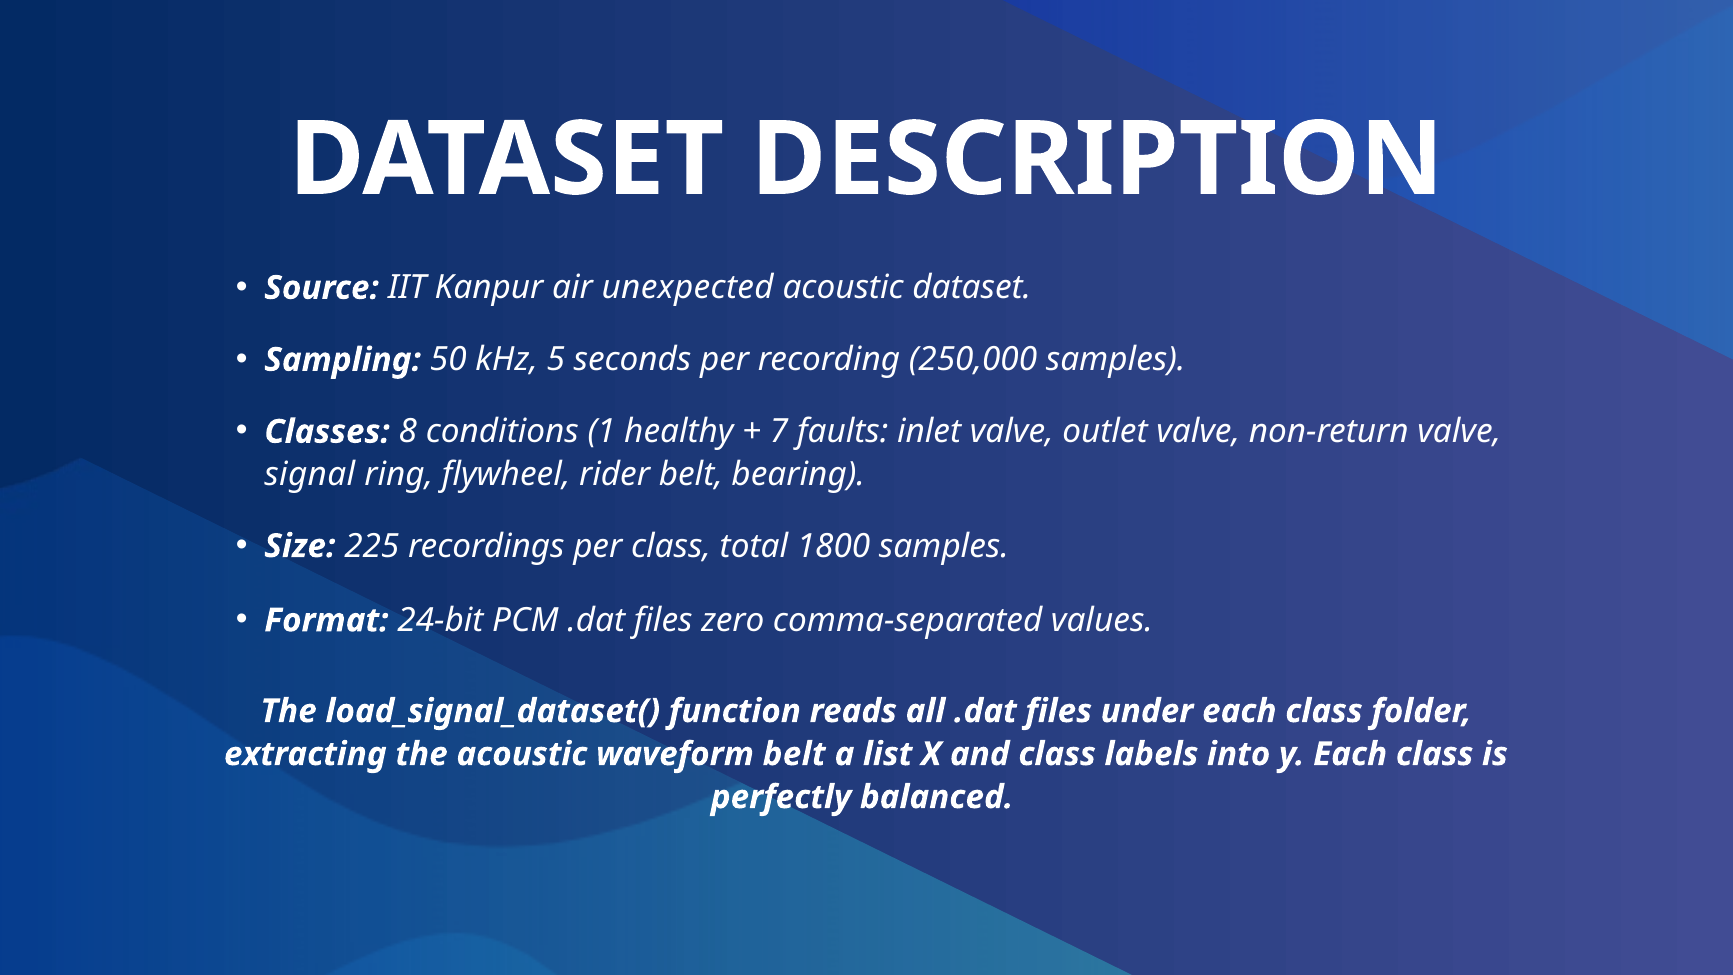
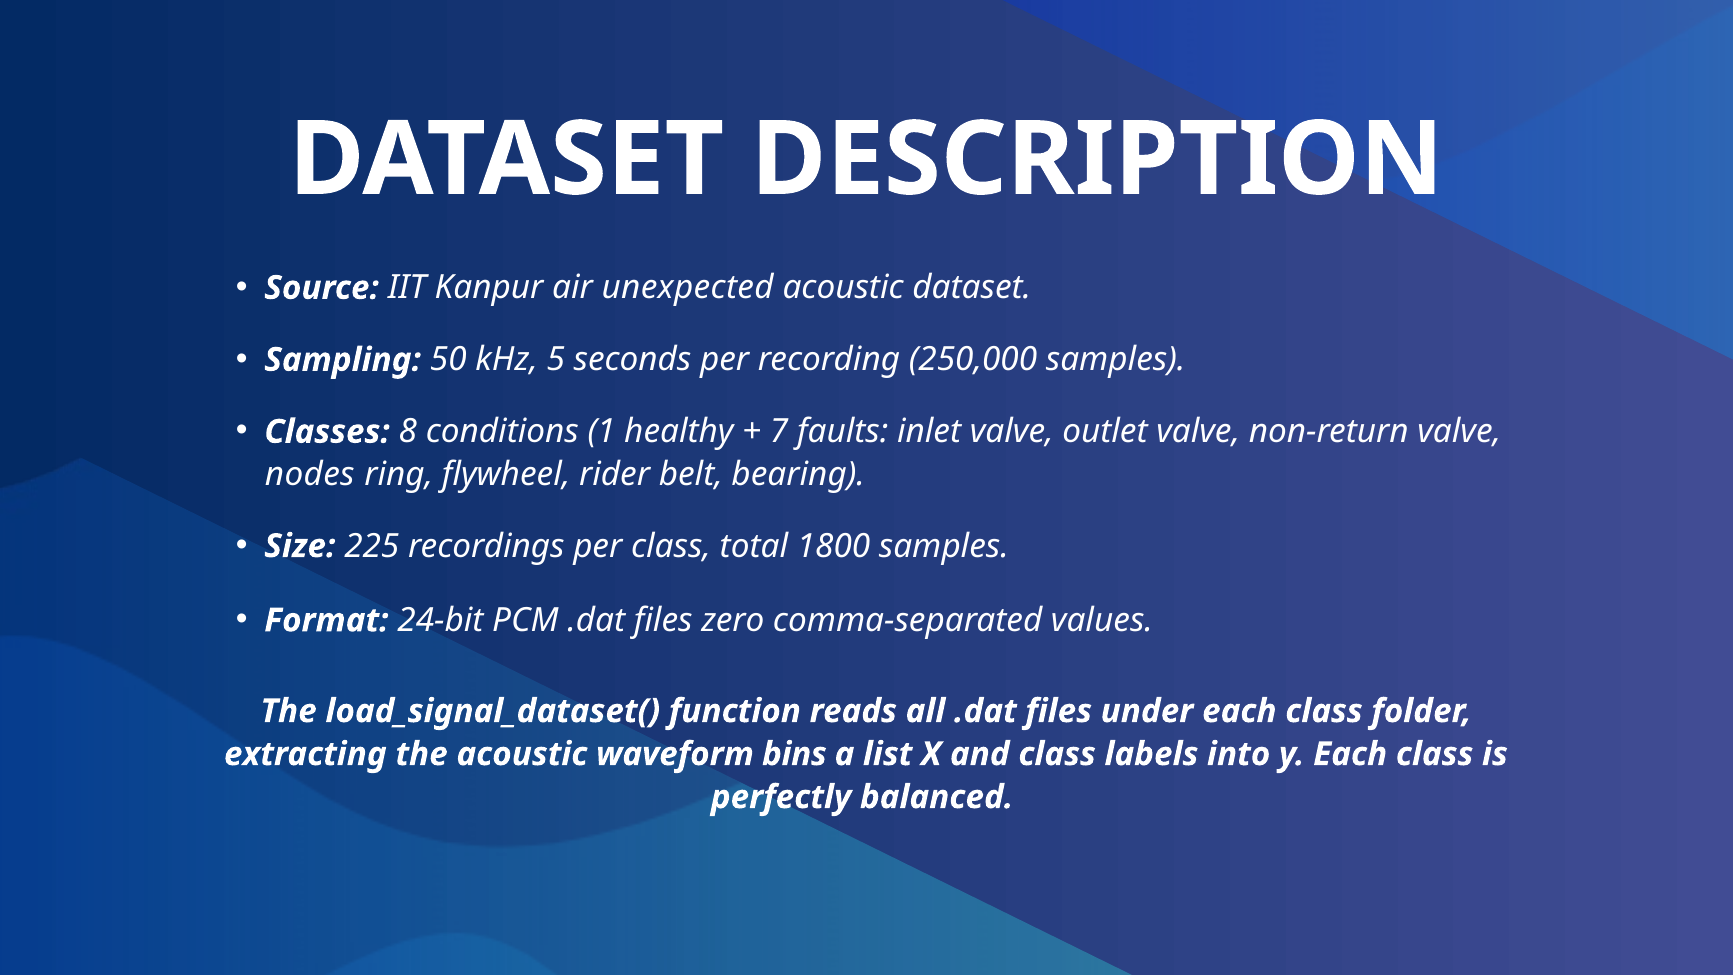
signal: signal -> nodes
waveform belt: belt -> bins
